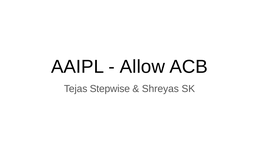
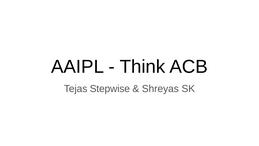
Allow: Allow -> Think
